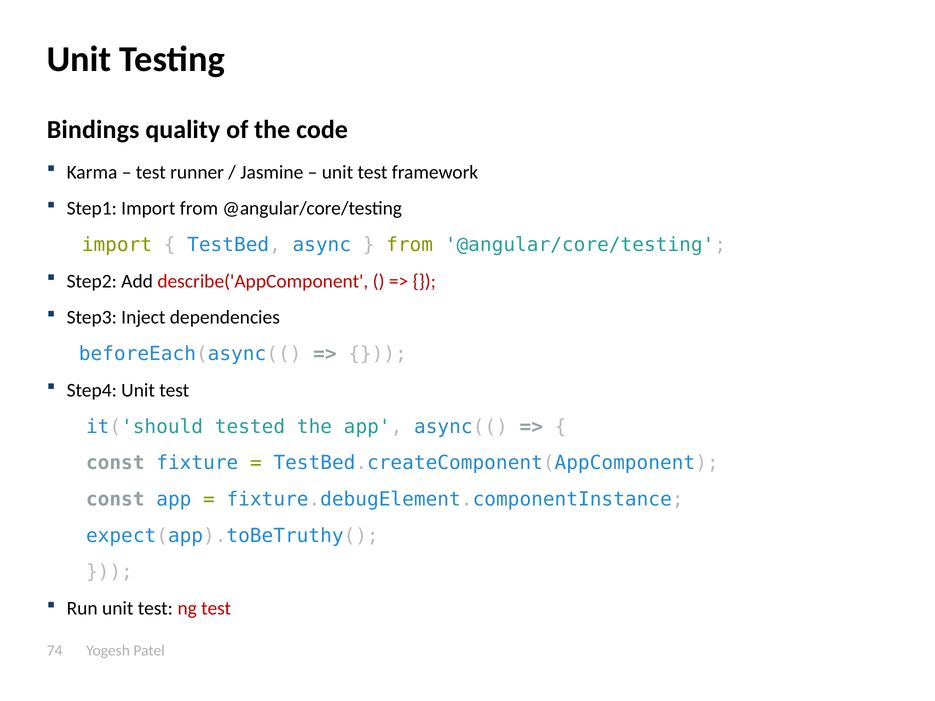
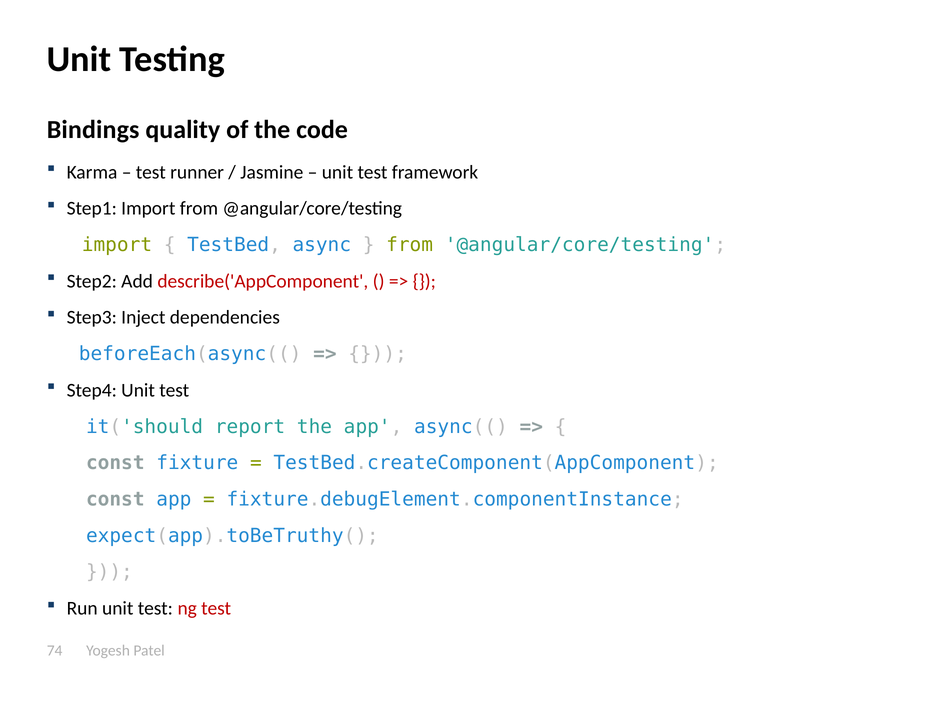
tested: tested -> report
